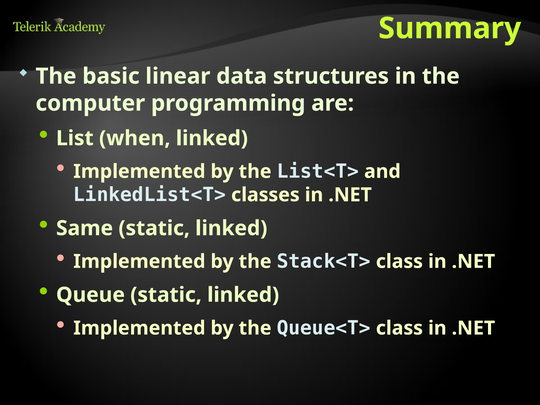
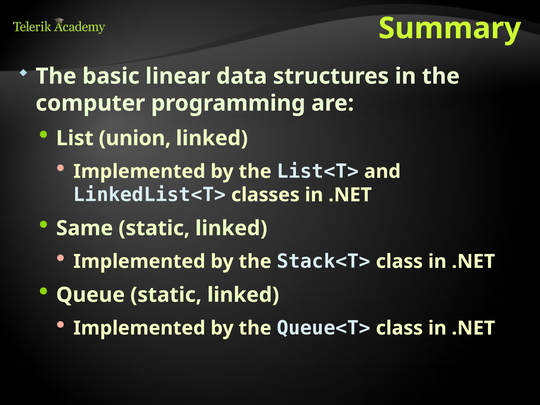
when: when -> union
